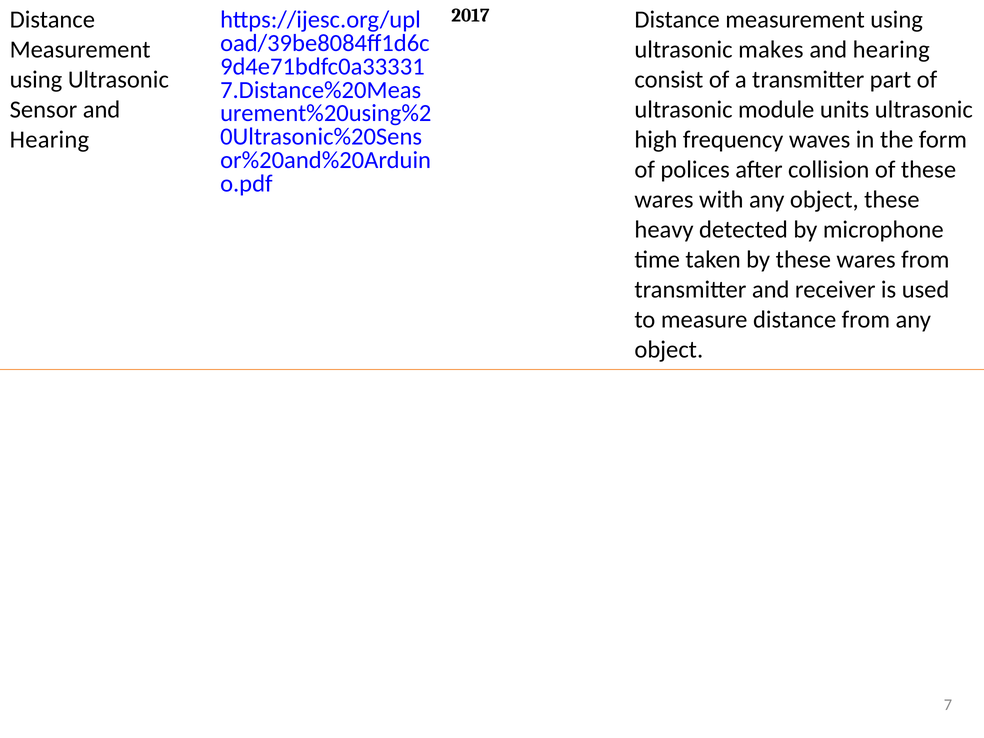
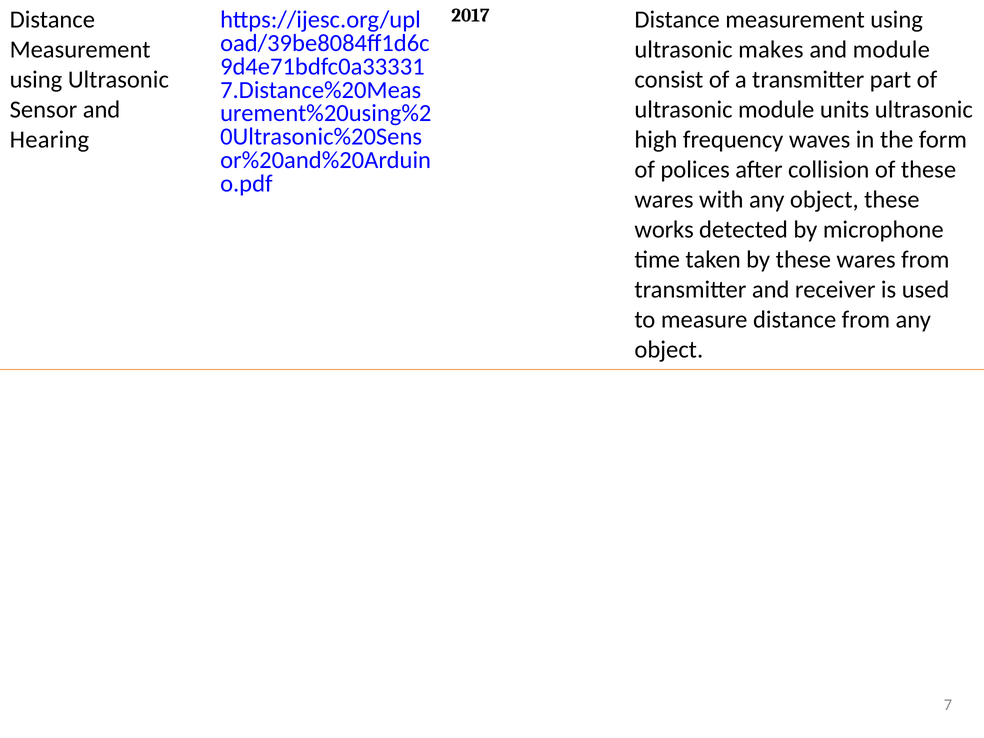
hearing at (891, 50): hearing -> module
heavy: heavy -> works
